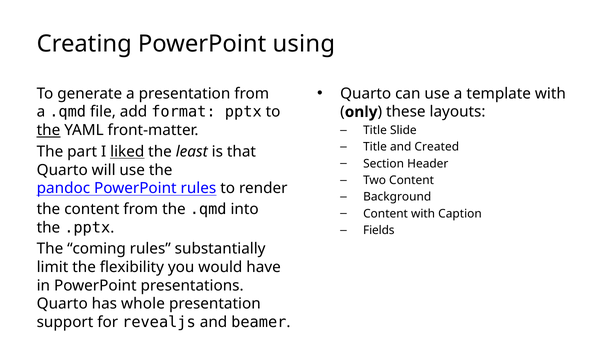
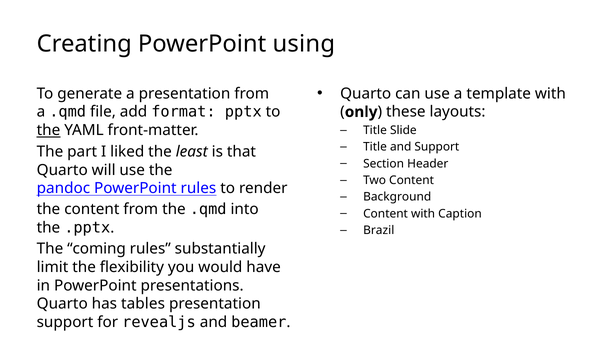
and Created: Created -> Support
liked underline: present -> none
Fields: Fields -> Brazil
whole: whole -> tables
